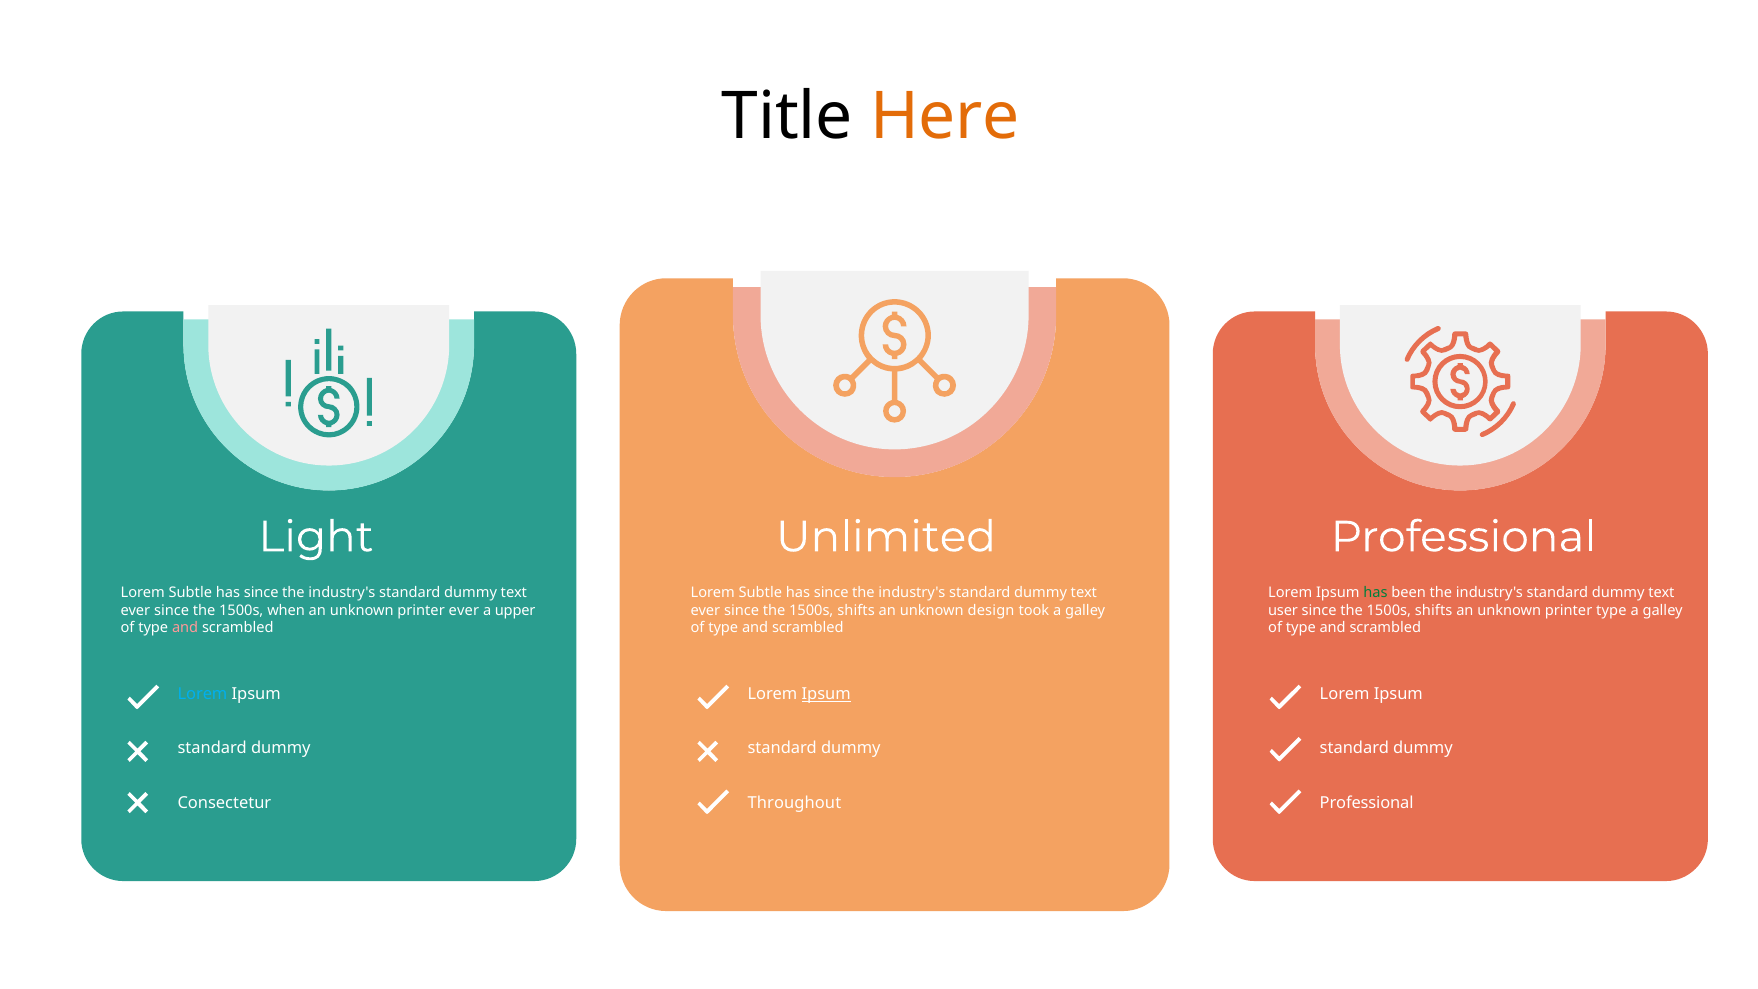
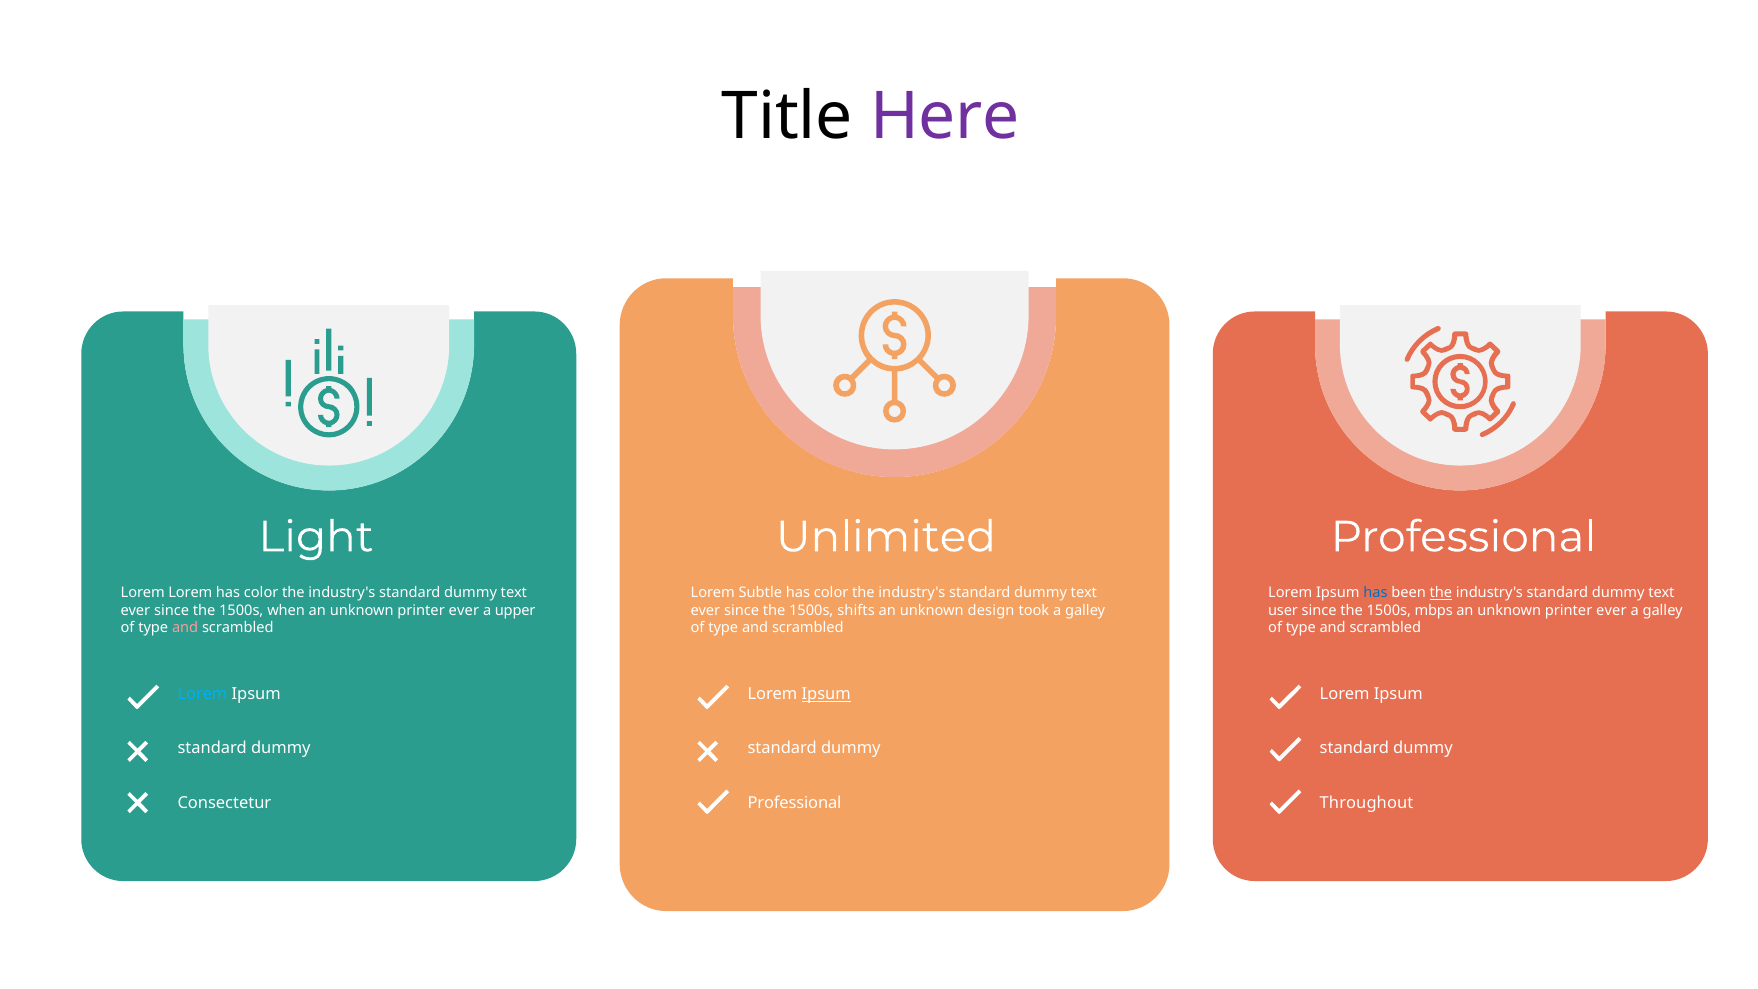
Here colour: orange -> purple
Subtle at (190, 593): Subtle -> Lorem
since at (261, 593): since -> color
since at (831, 593): since -> color
has at (1376, 593) colour: green -> blue
the at (1441, 593) underline: none -> present
shifts at (1434, 610): shifts -> mbps
type at (1611, 610): type -> ever
Throughout at (794, 803): Throughout -> Professional
Professional at (1367, 803): Professional -> Throughout
